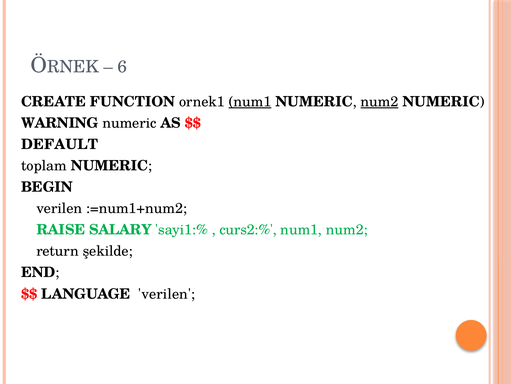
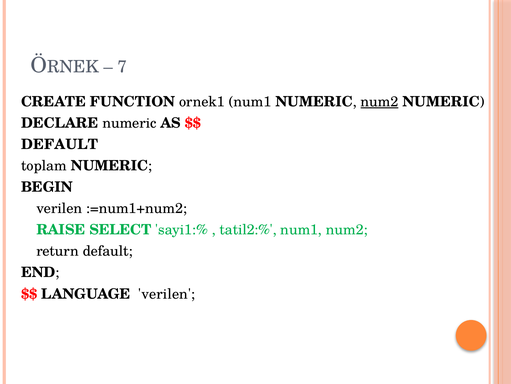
6: 6 -> 7
num1 at (250, 101) underline: present -> none
WARNING: WARNING -> DECLARE
SALARY: SALARY -> SELECT
curs2:%: curs2:% -> tatil2:%
return şekilde: şekilde -> default
